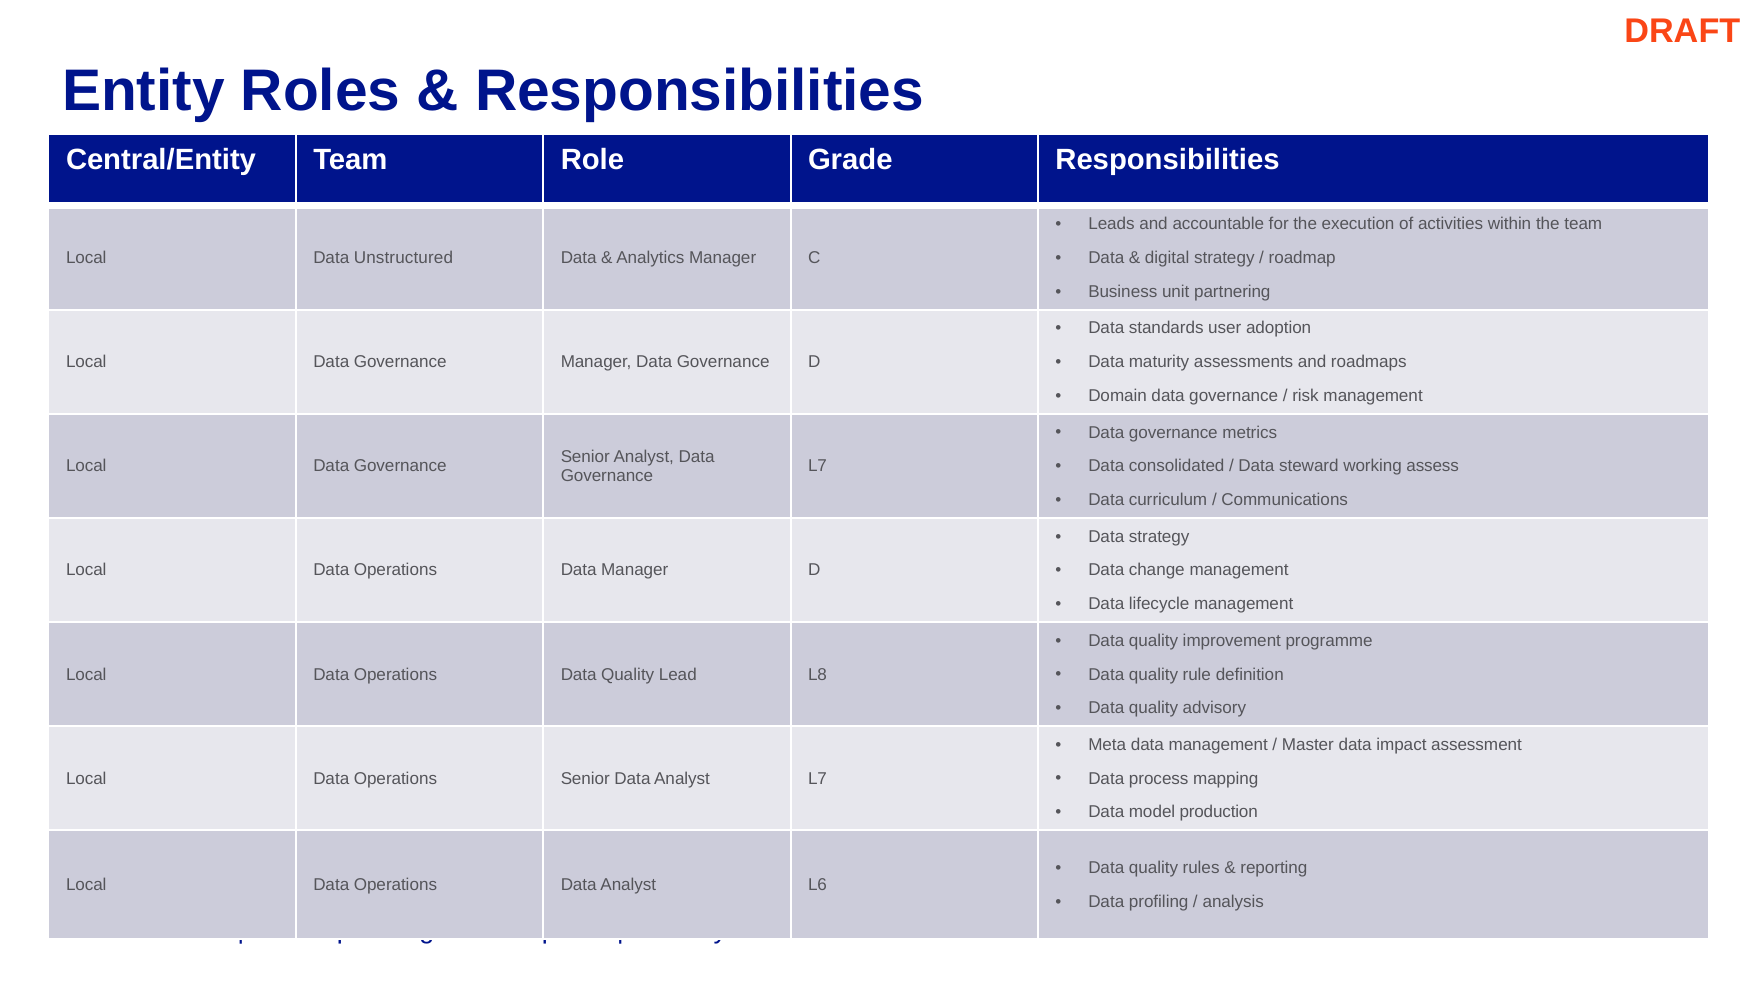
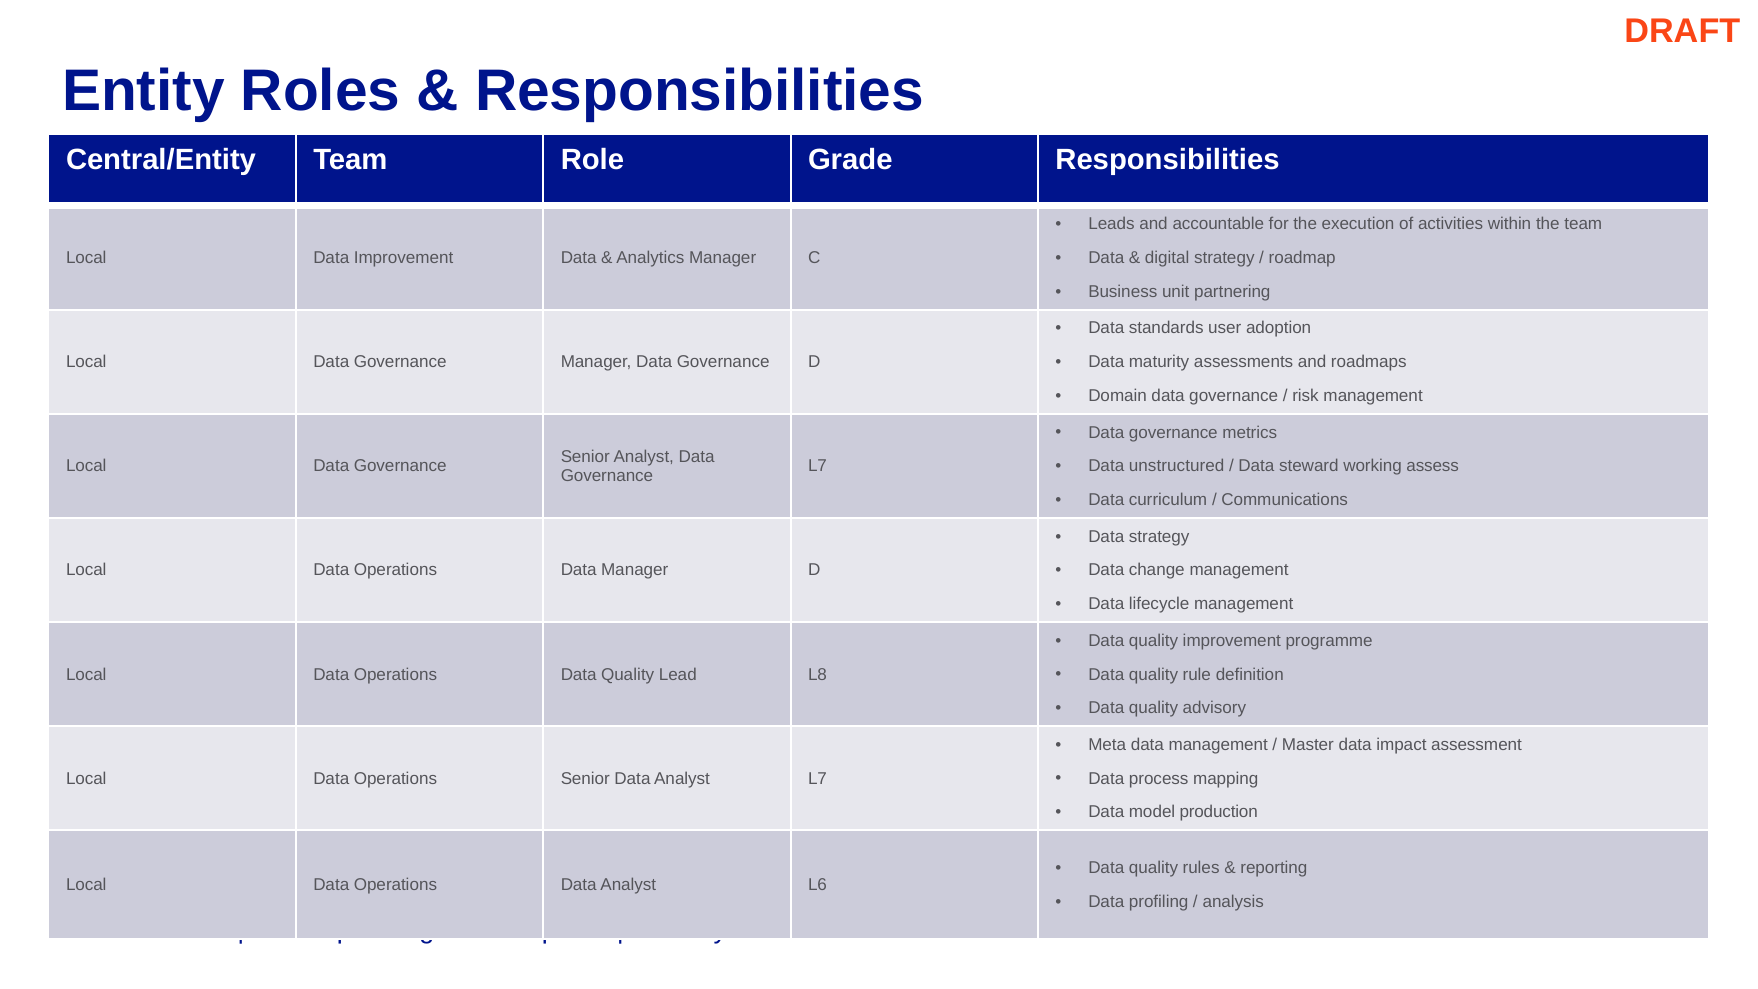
Data Unstructured: Unstructured -> Improvement
consolidated: consolidated -> unstructured
